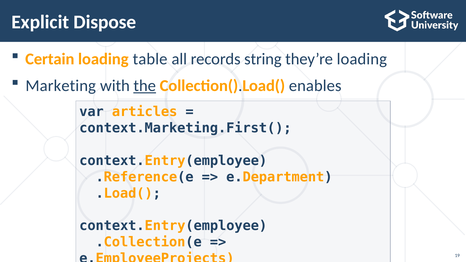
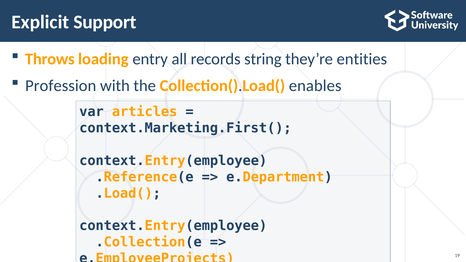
Dispose: Dispose -> Support
Certain: Certain -> Throws
table: table -> entry
they’re loading: loading -> entities
Marketing: Marketing -> Profession
the underline: present -> none
